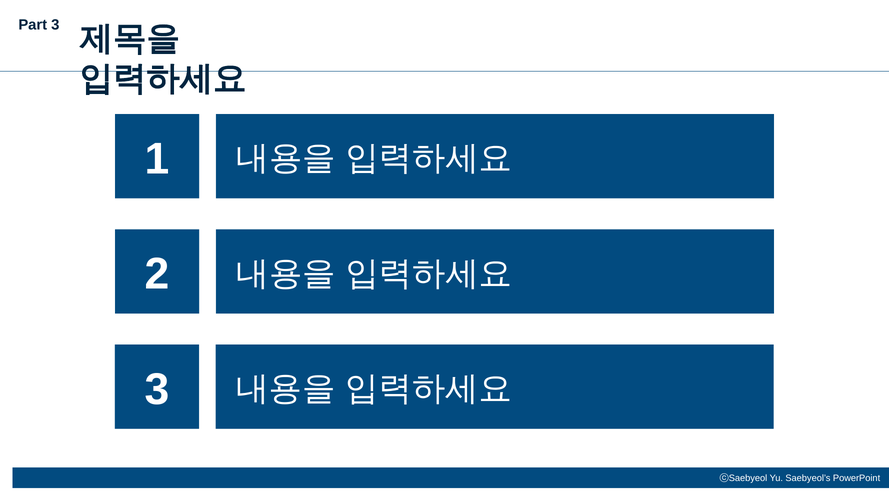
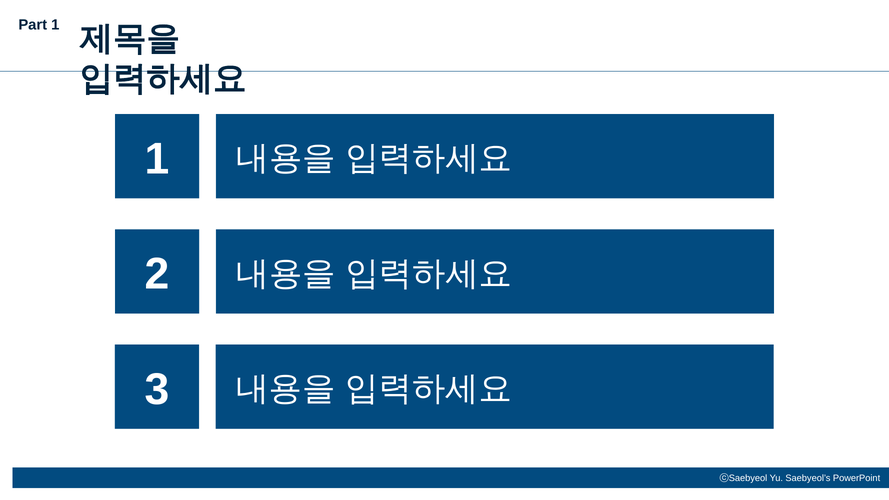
Part 3: 3 -> 1
